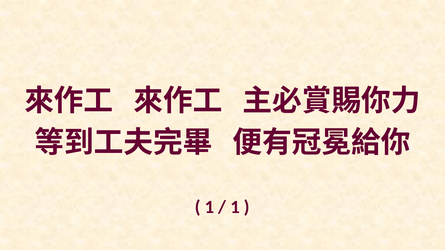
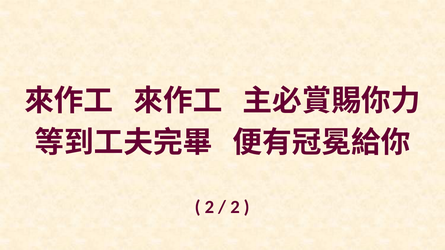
1 at (209, 207): 1 -> 2
1 at (235, 207): 1 -> 2
